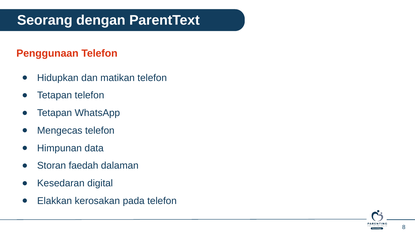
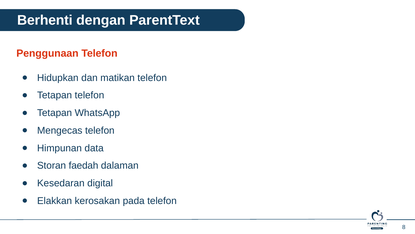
Seorang: Seorang -> Berhenti
